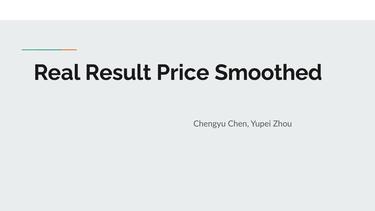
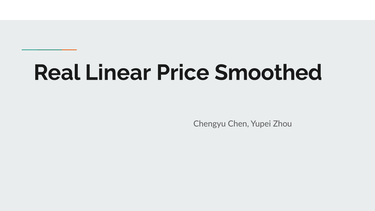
Result: Result -> Linear
